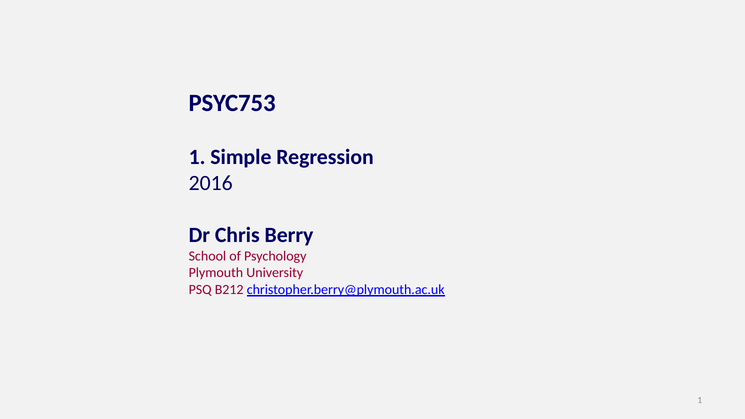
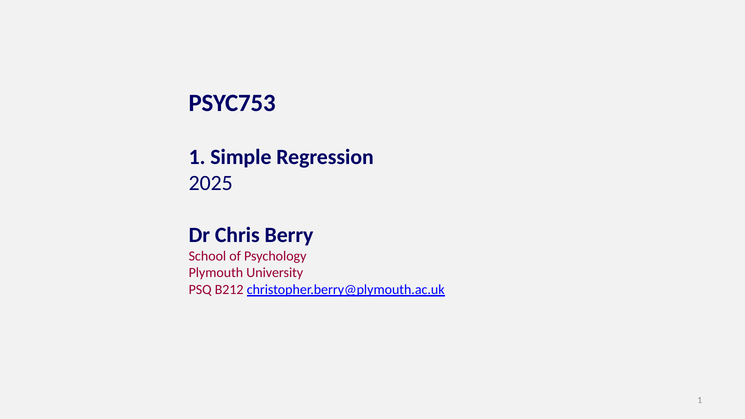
2016: 2016 -> 2025
